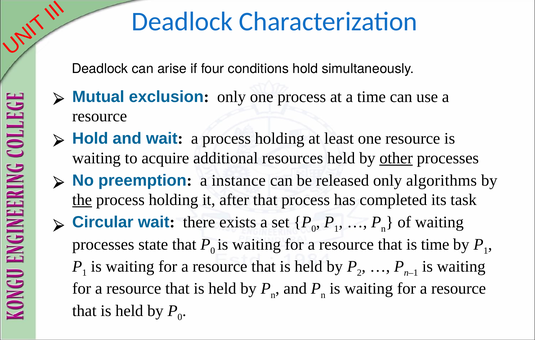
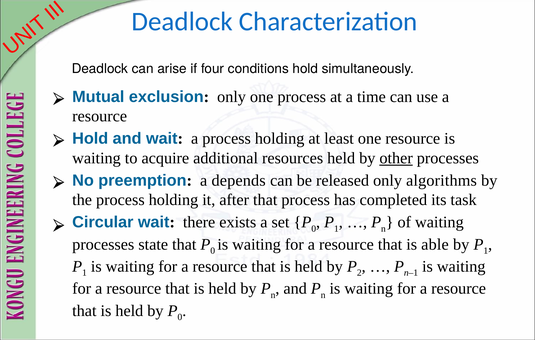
instance: instance -> depends
the underline: present -> none
is time: time -> able
